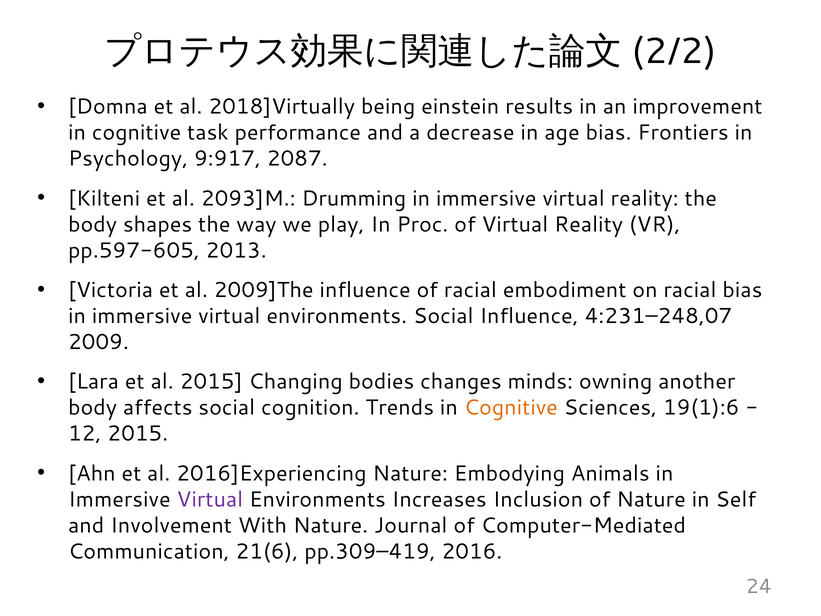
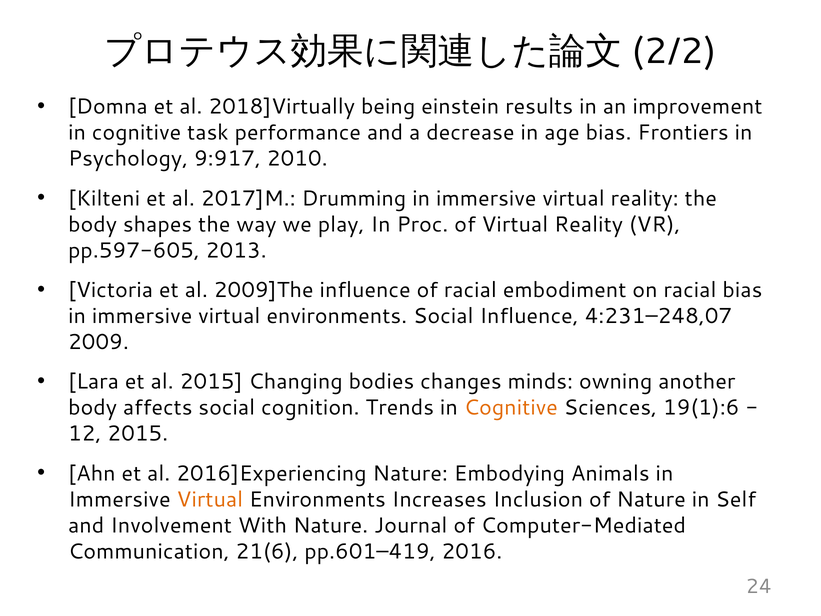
2087: 2087 -> 2010
2093]M: 2093]M -> 2017]M
Virtual at (210, 499) colour: purple -> orange
pp.309–419: pp.309–419 -> pp.601–419
